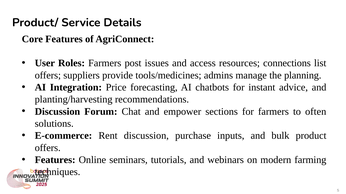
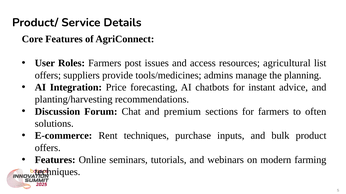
connections: connections -> agricultural
empower: empower -> premium
Rent discussion: discussion -> techniques
